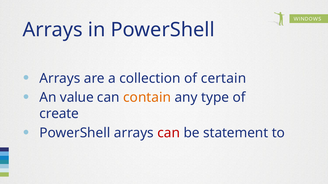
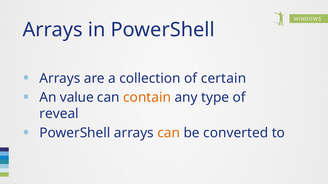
create: create -> reveal
can at (169, 133) colour: red -> orange
statement: statement -> converted
